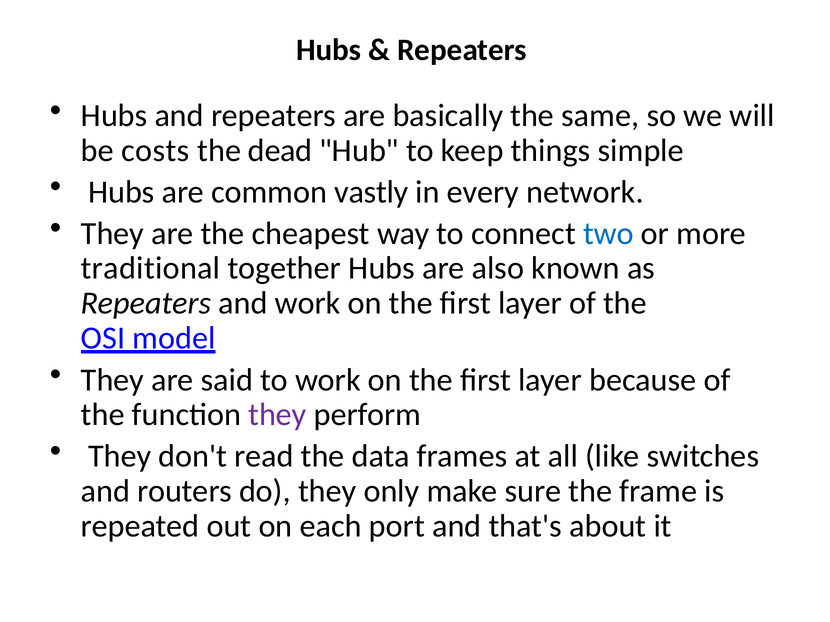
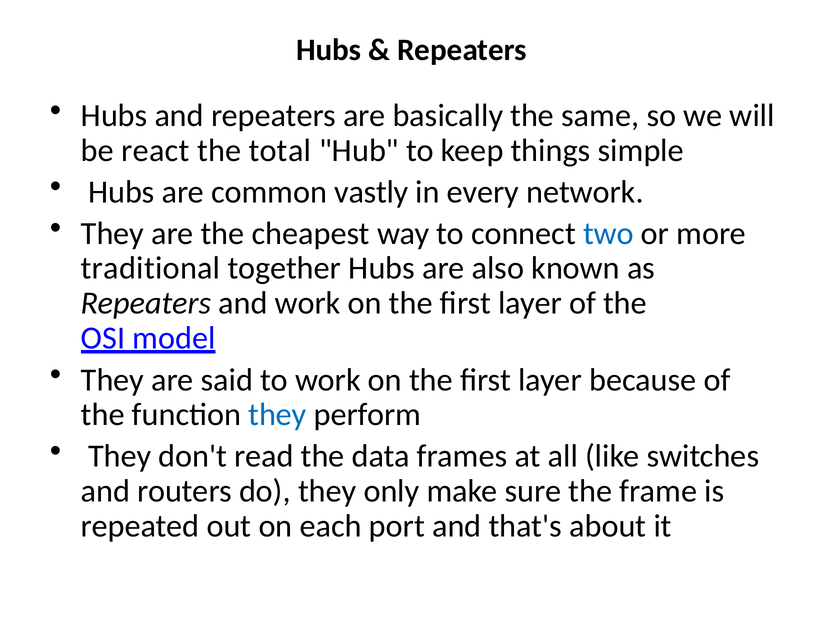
costs: costs -> react
dead: dead -> total
they at (277, 415) colour: purple -> blue
